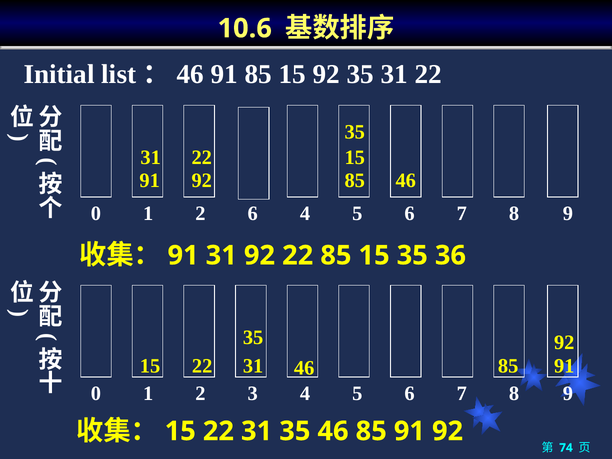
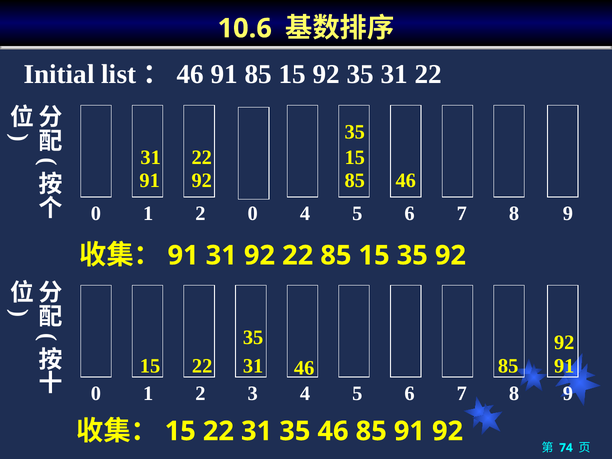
2 6: 6 -> 0
35 36: 36 -> 92
